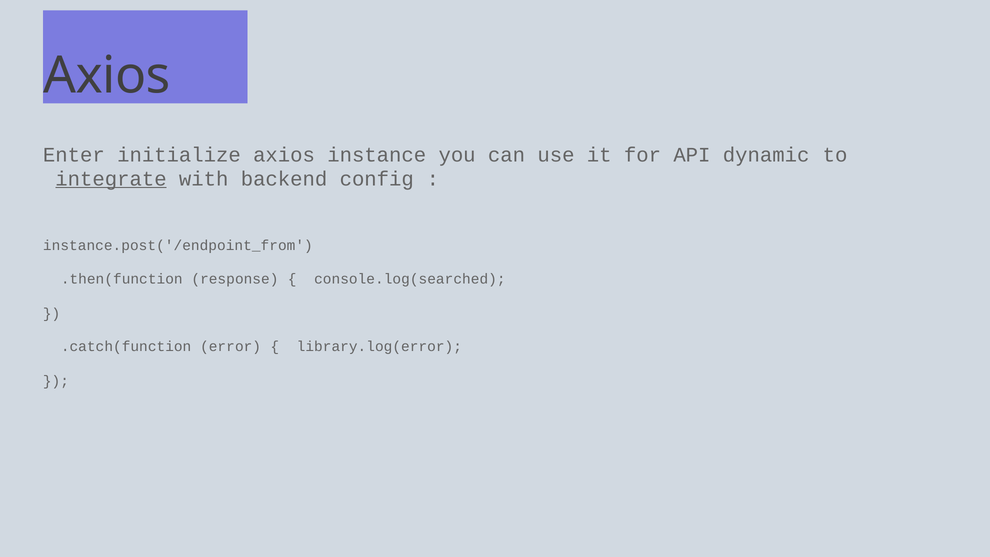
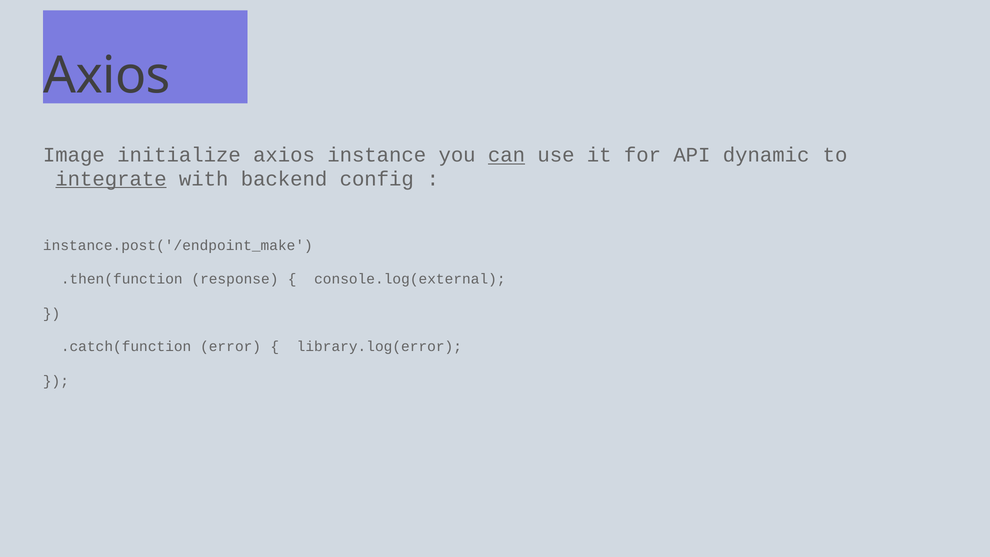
Enter: Enter -> Image
can underline: none -> present
instance.post('/endpoint_from: instance.post('/endpoint_from -> instance.post('/endpoint_make
console.log(searched: console.log(searched -> console.log(external
